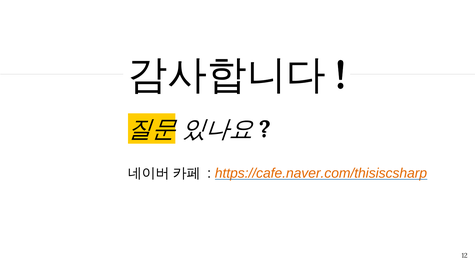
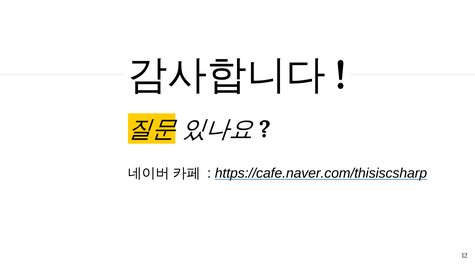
https://cafe.naver.com/thisiscsharp colour: orange -> black
